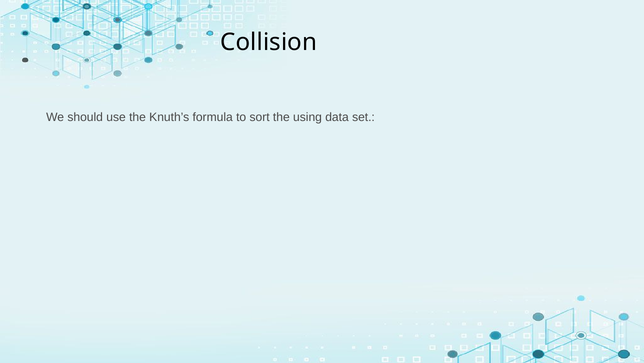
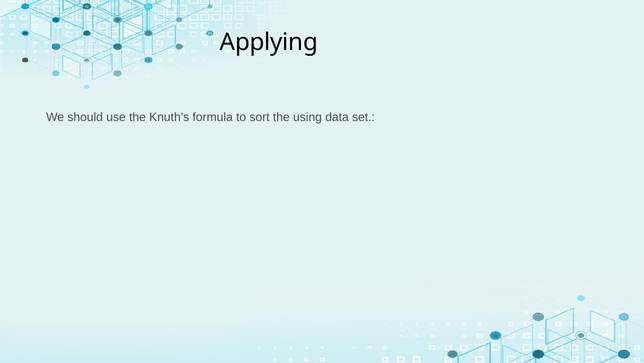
Collision: Collision -> Applying
